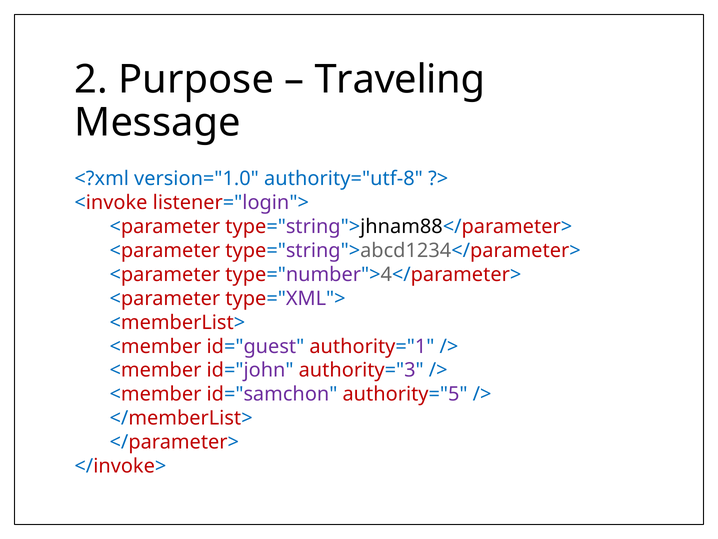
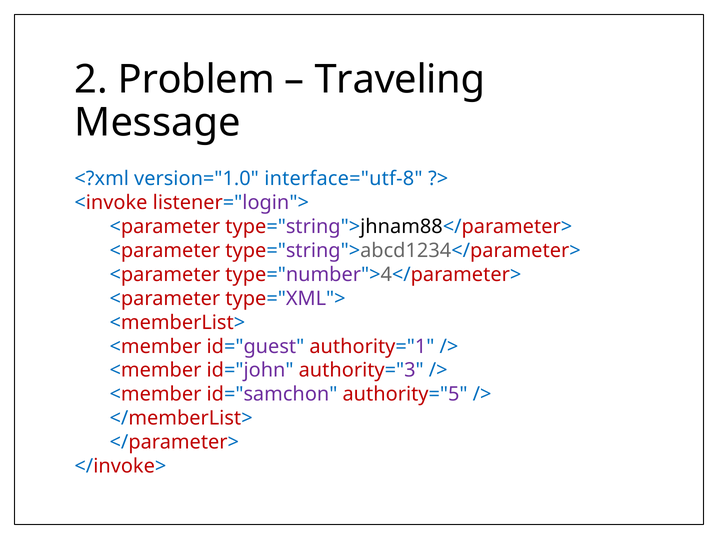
Purpose: Purpose -> Problem
authority="utf-8: authority="utf-8 -> interface="utf-8
